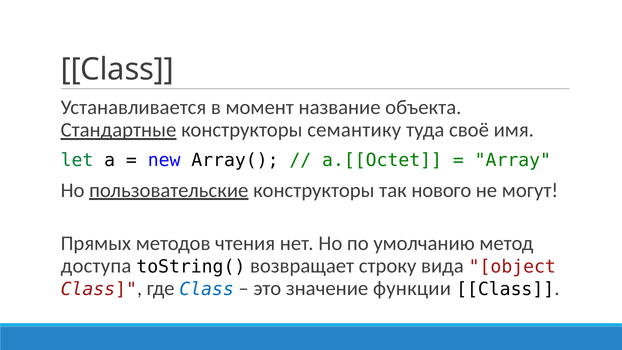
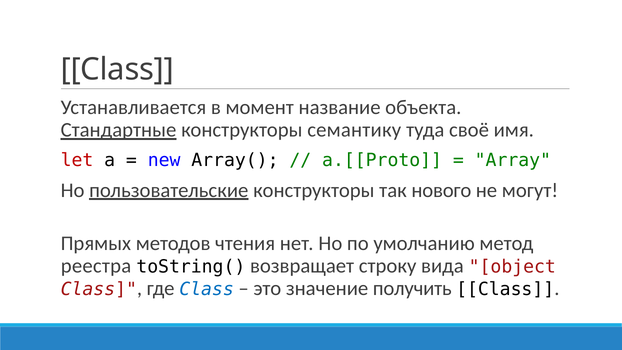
let colour: green -> red
a.[[Octet: a.[[Octet -> a.[[Proto
доступа: доступа -> реестра
функции: функции -> получить
